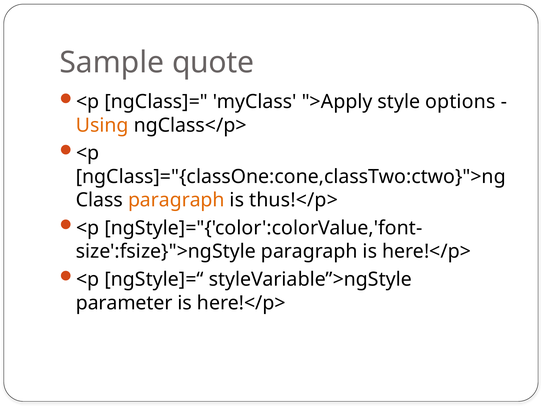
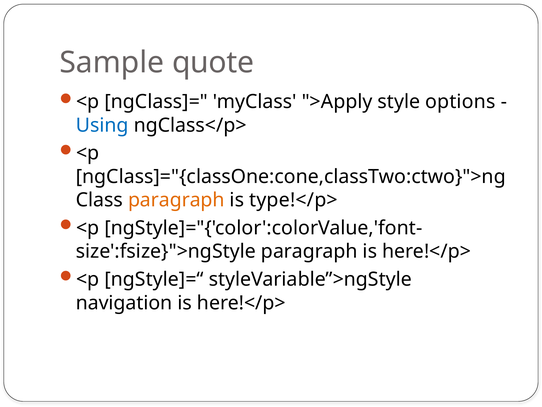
Using colour: orange -> blue
thus!</p>: thus!</p> -> type!</p>
parameter: parameter -> navigation
